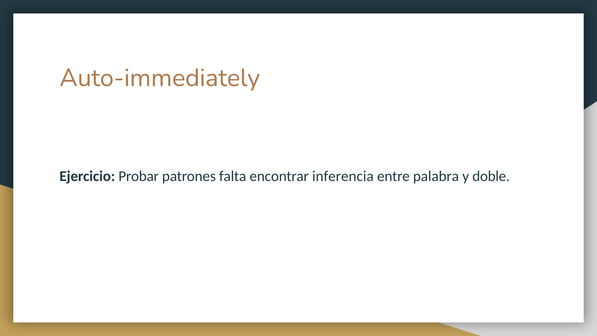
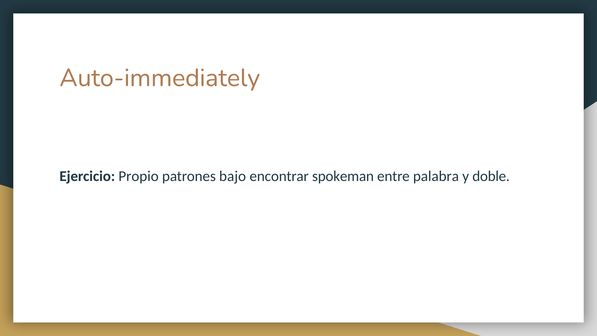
Probar: Probar -> Propio
falta: falta -> bajo
inferencia: inferencia -> spokeman
